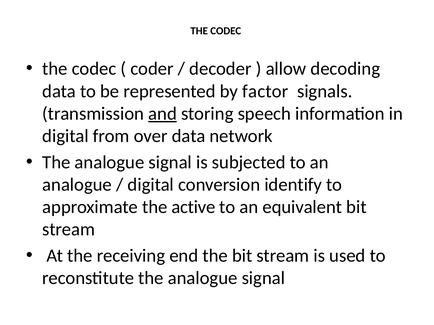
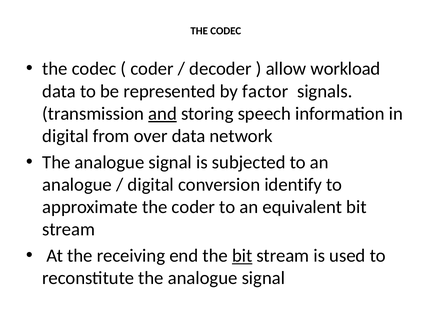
decoding: decoding -> workload
the active: active -> coder
bit at (242, 256) underline: none -> present
